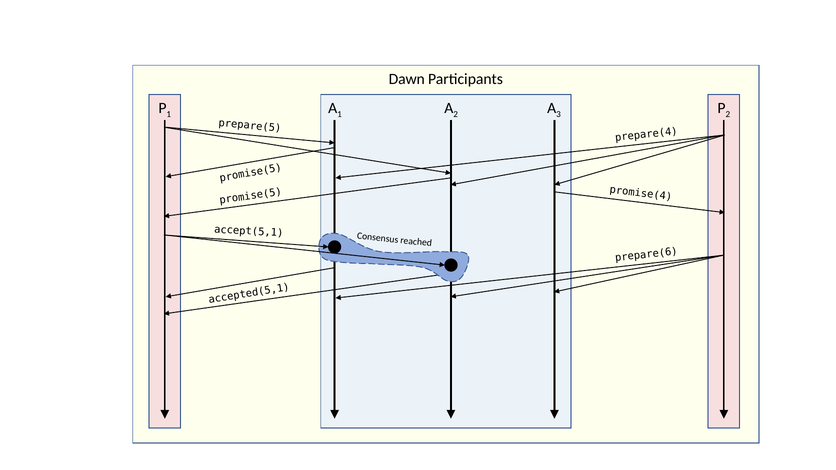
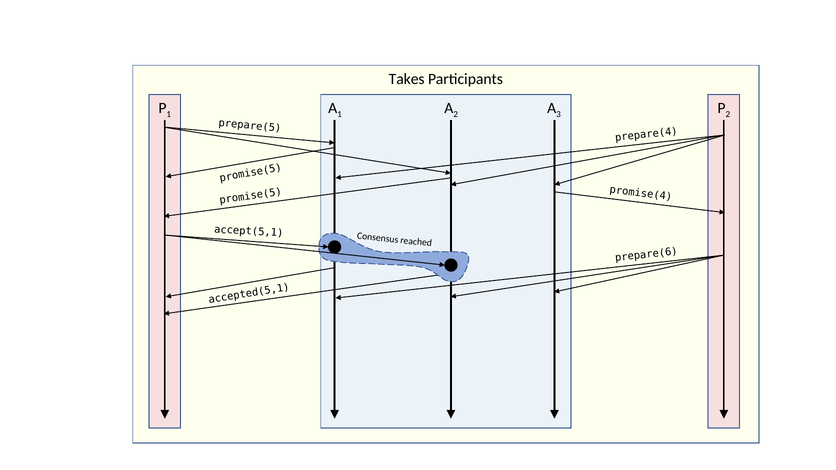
Dawn: Dawn -> Takes
